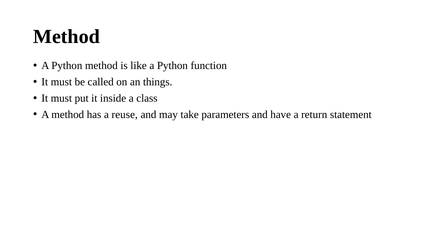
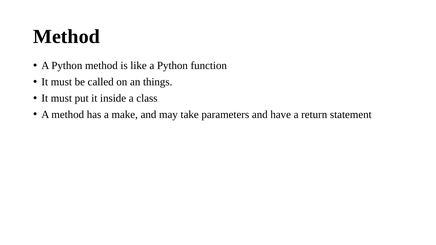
reuse: reuse -> make
